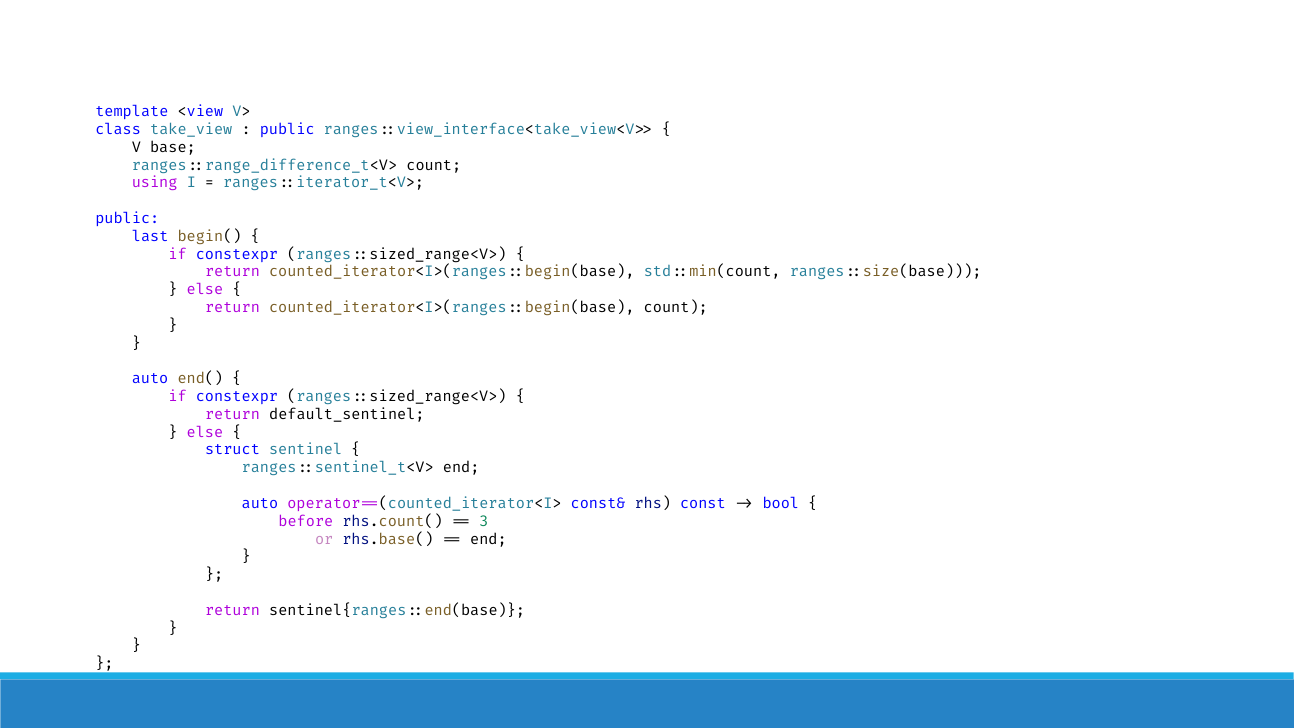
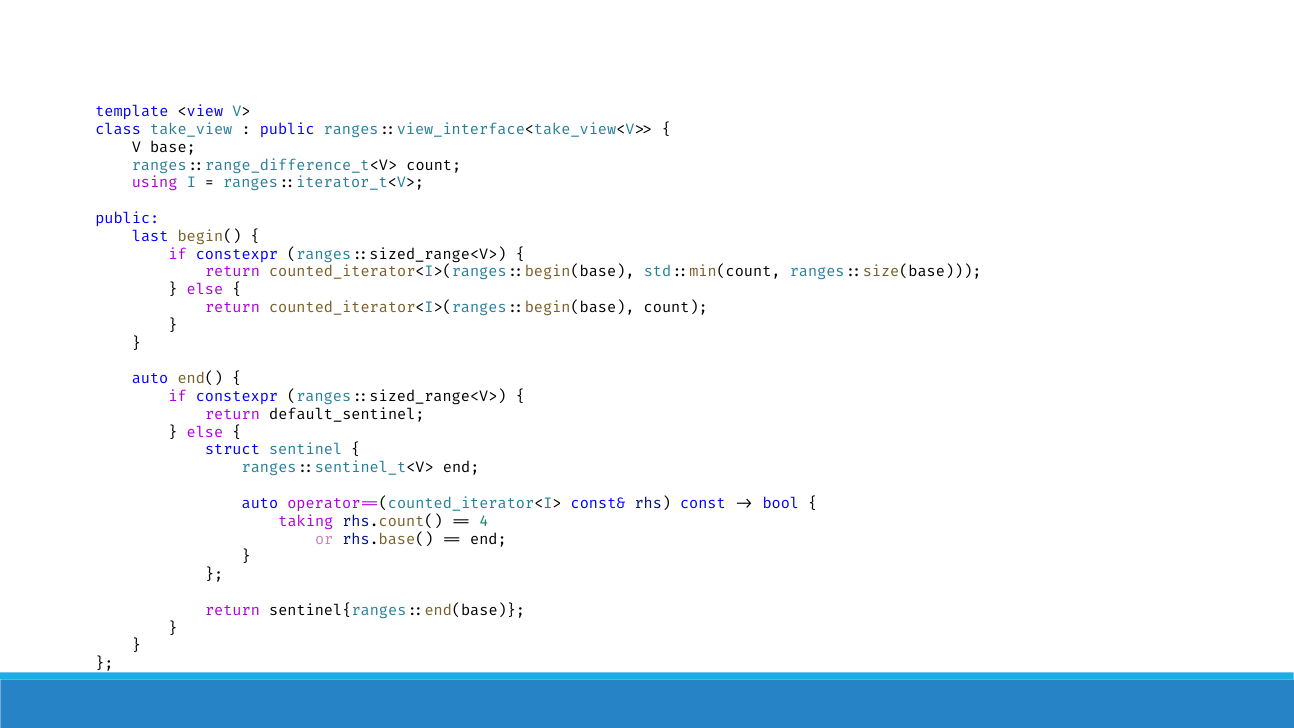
before: before -> taking
3: 3 -> 4
